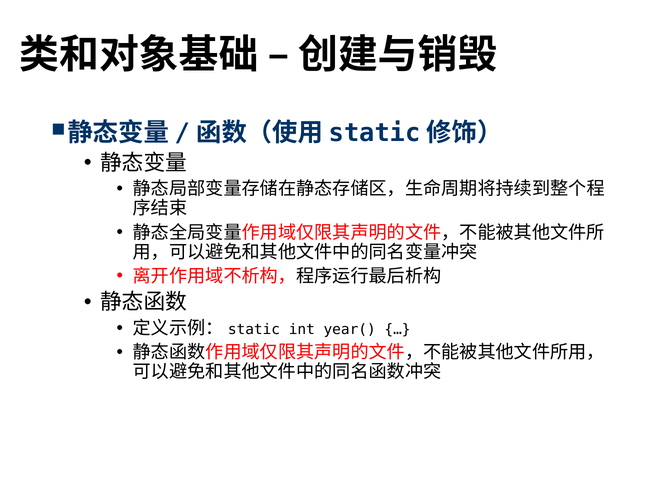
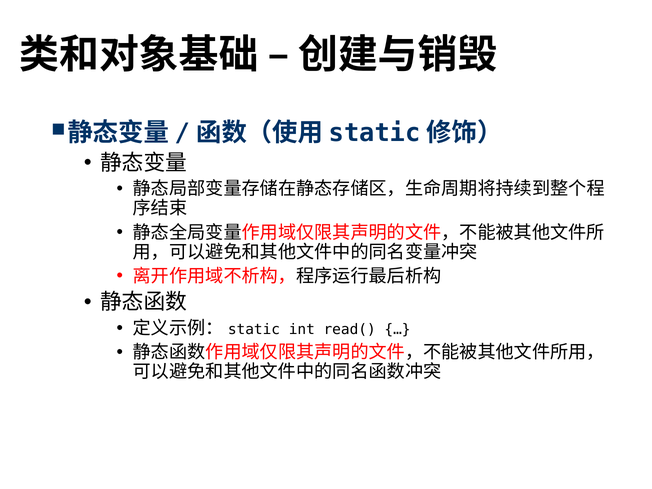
year(: year( -> read(
